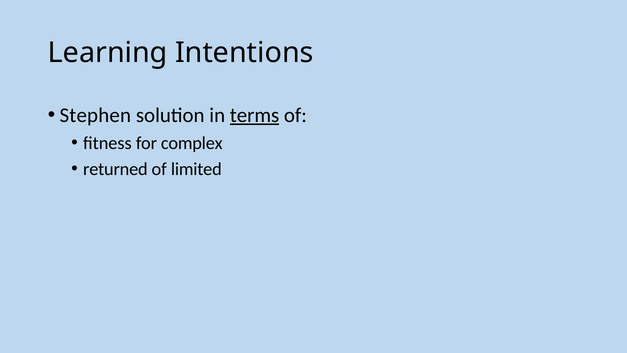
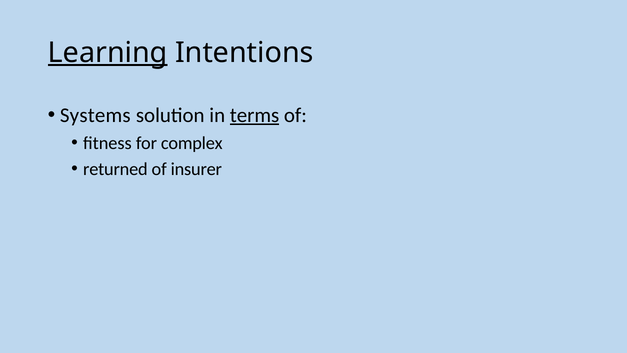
Learning underline: none -> present
Stephen: Stephen -> Systems
limited: limited -> insurer
